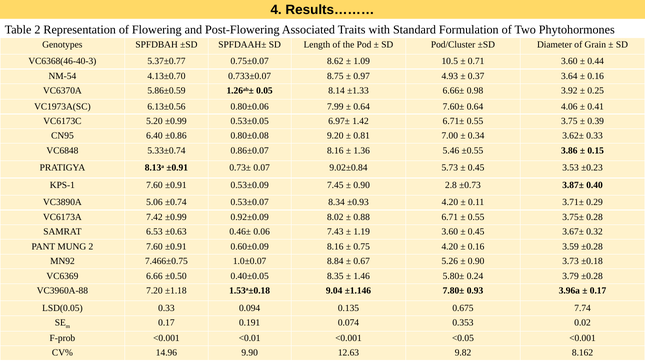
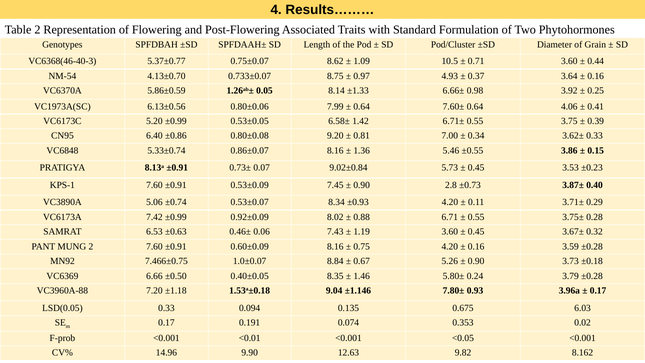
6.97±: 6.97± -> 6.58±
7.74: 7.74 -> 6.03
